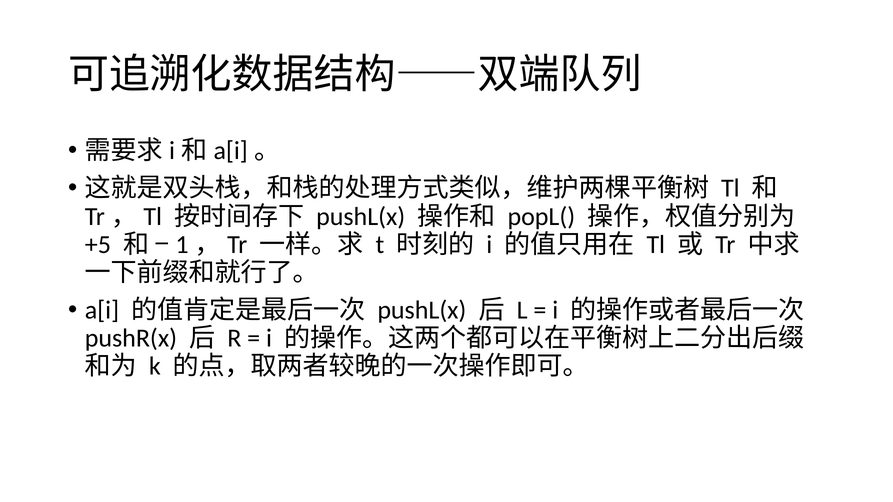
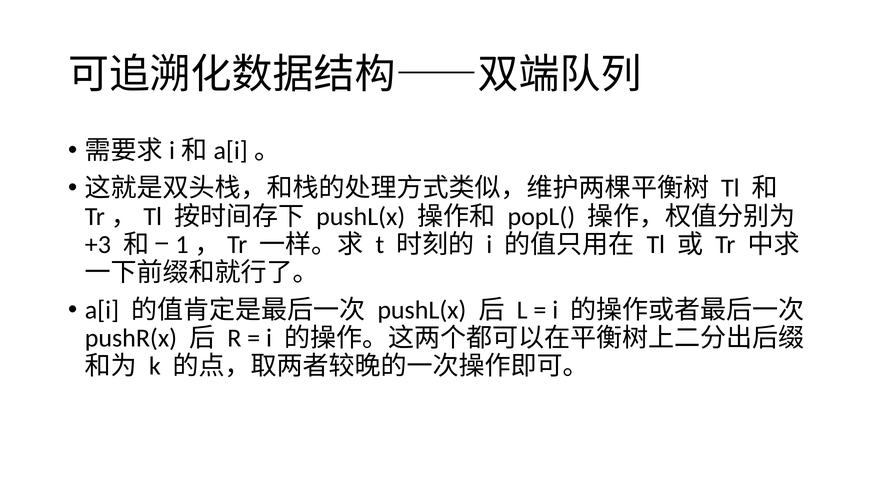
+5: +5 -> +3
